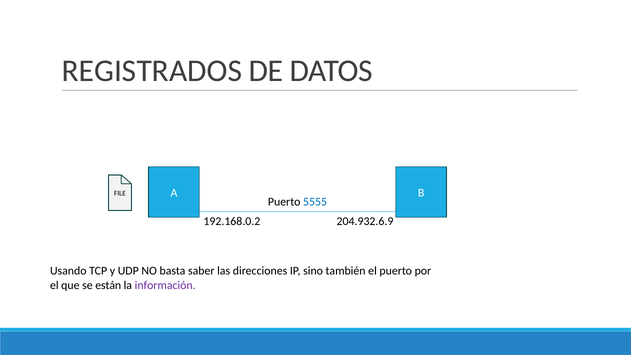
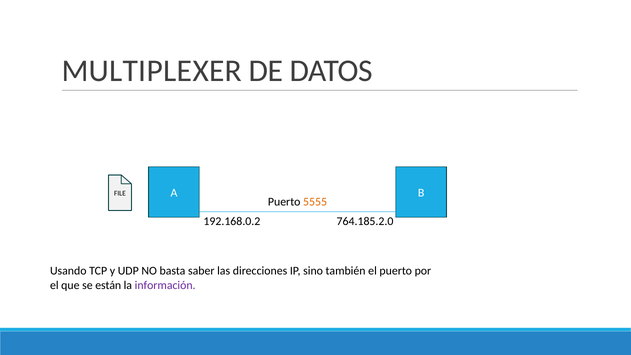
REGISTRADOS: REGISTRADOS -> MULTIPLEXER
5555 colour: blue -> orange
204.932.6.9: 204.932.6.9 -> 764.185.2.0
